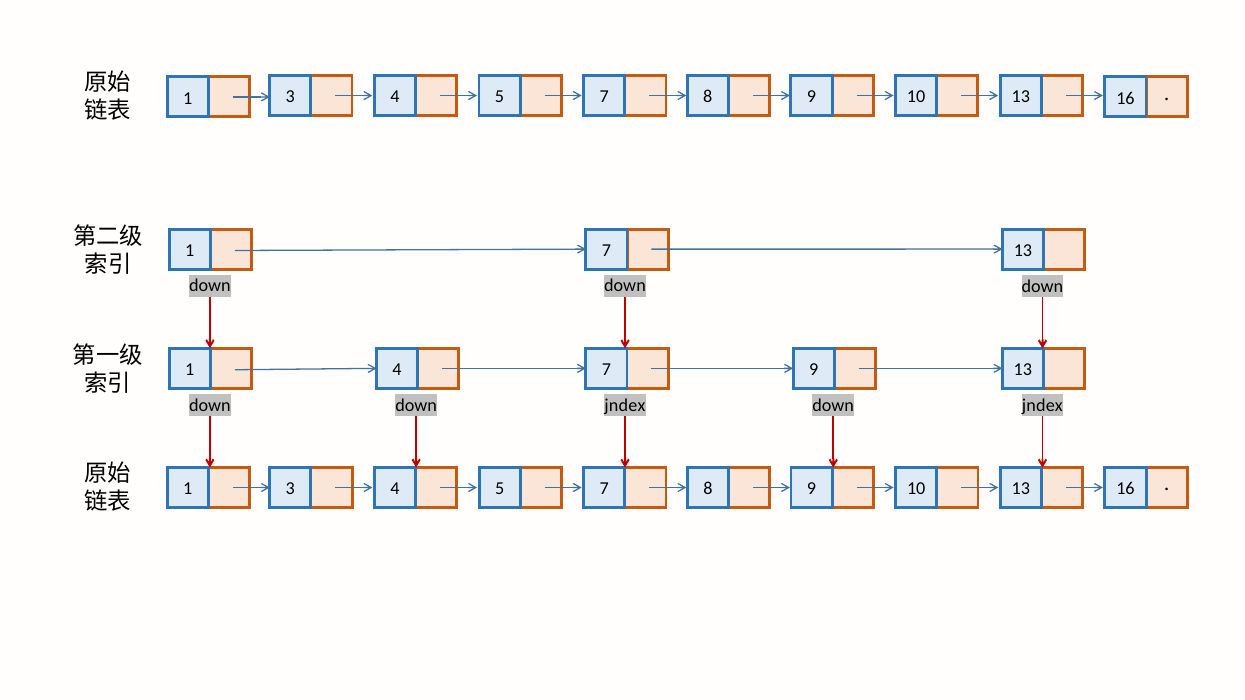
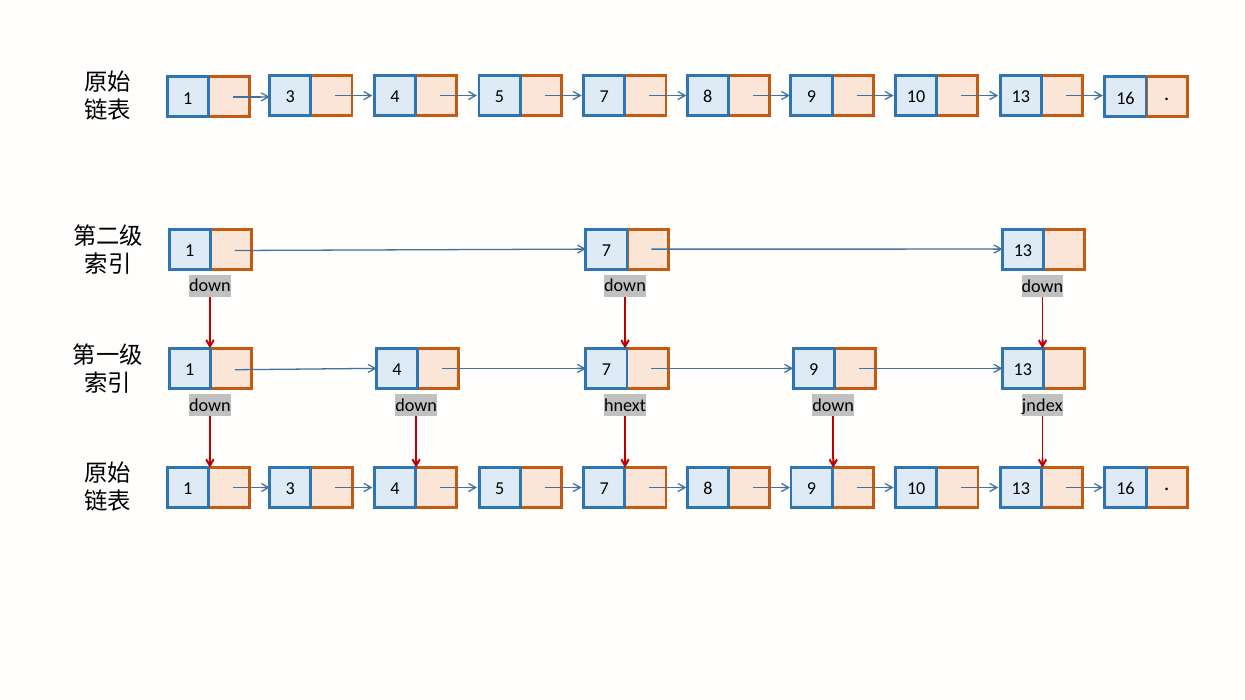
down down jndex: jndex -> hnext
